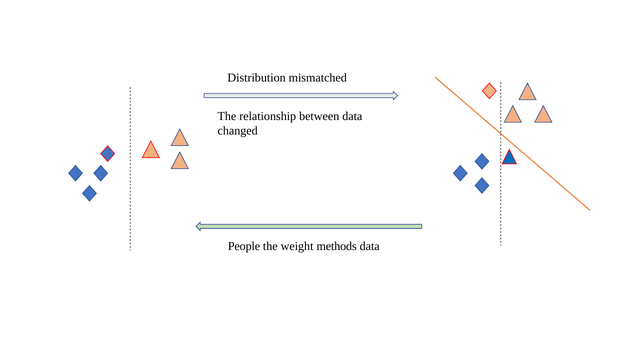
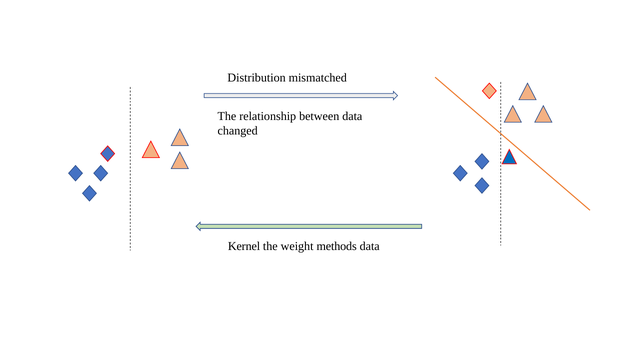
People: People -> Kernel
